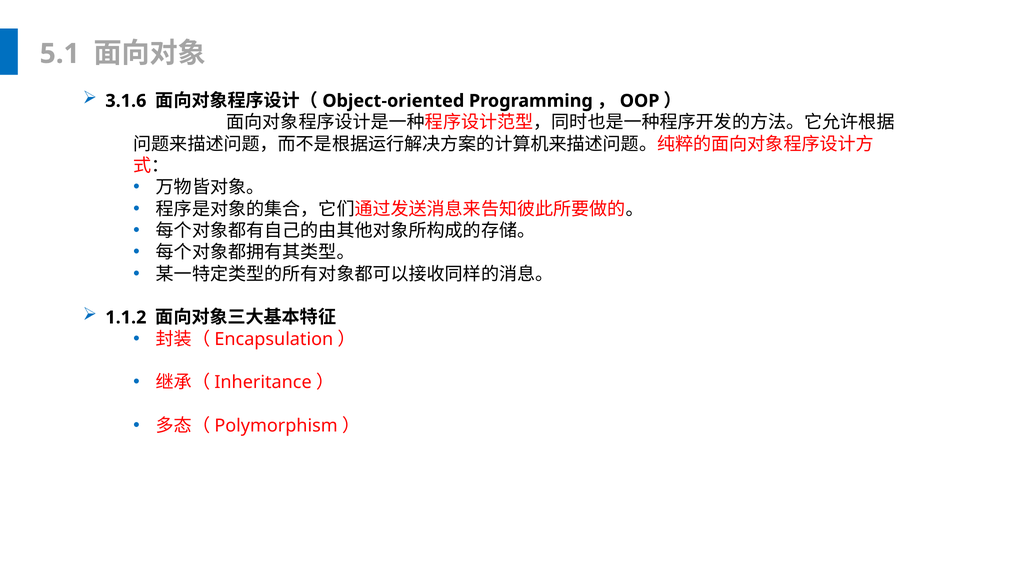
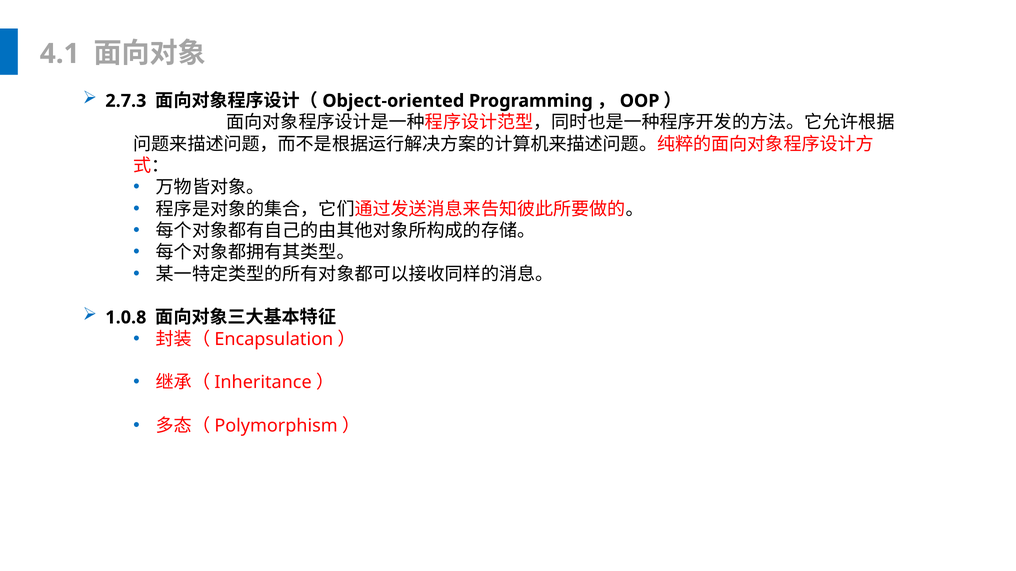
5.1: 5.1 -> 4.1
3.1.6: 3.1.6 -> 2.7.3
1.1.2: 1.1.2 -> 1.0.8
